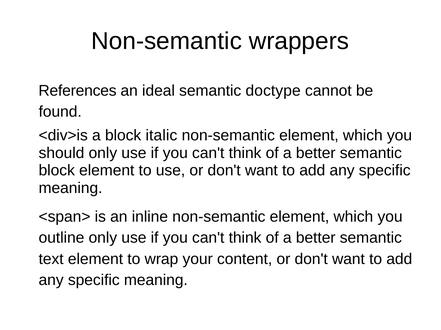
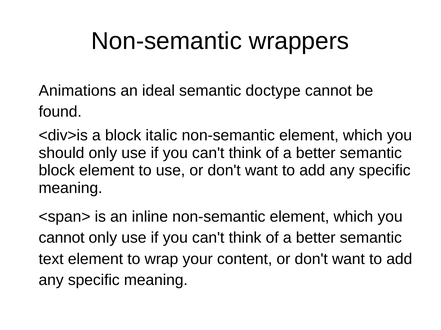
References: References -> Animations
outline at (62, 238): outline -> cannot
